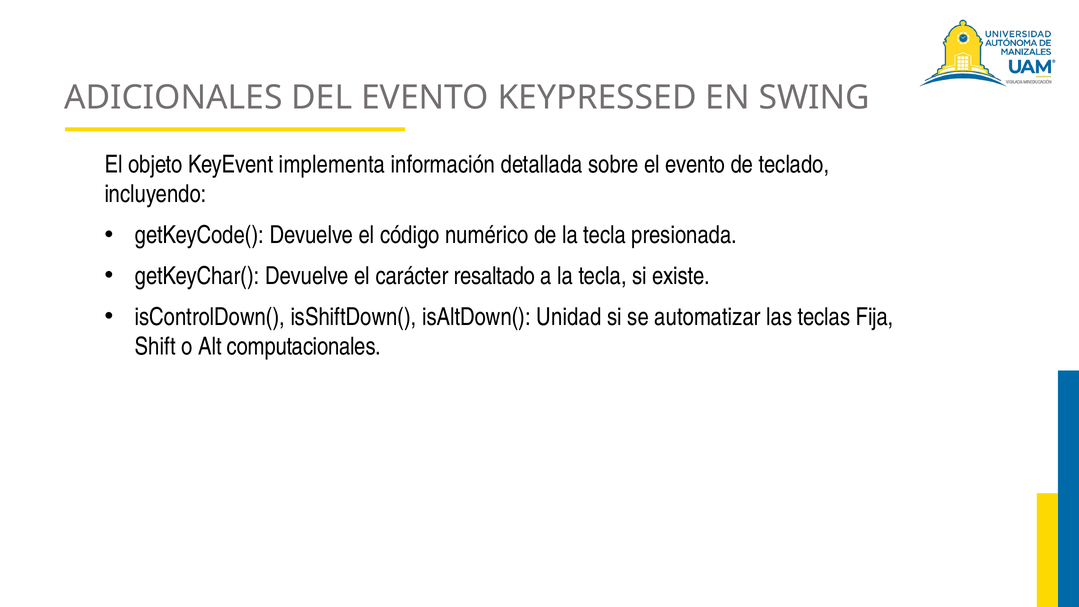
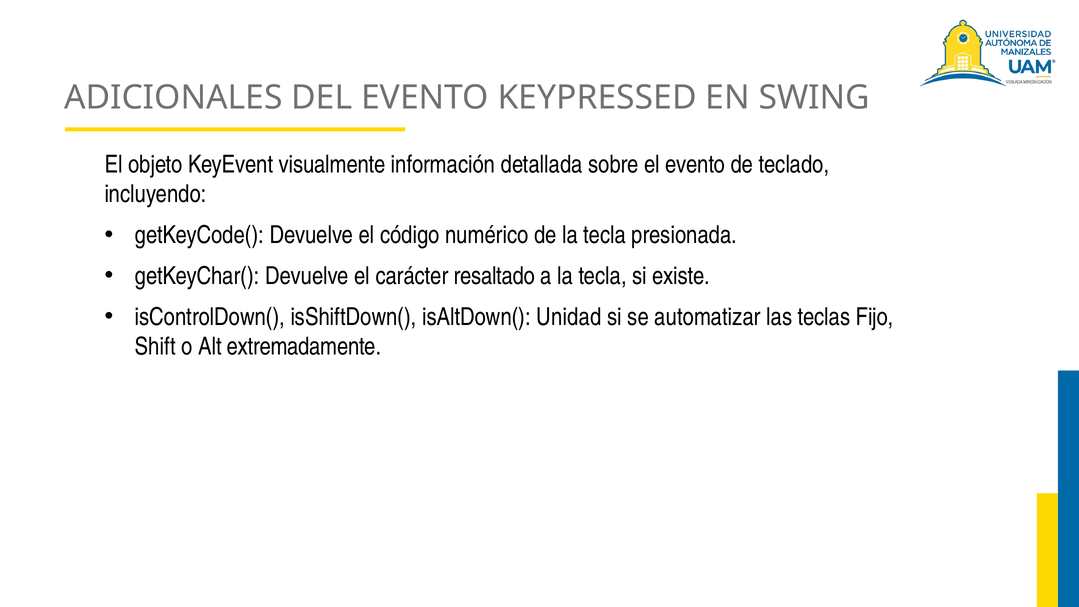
implementa: implementa -> visualmente
Fija: Fija -> Fijo
computacionales: computacionales -> extremadamente
